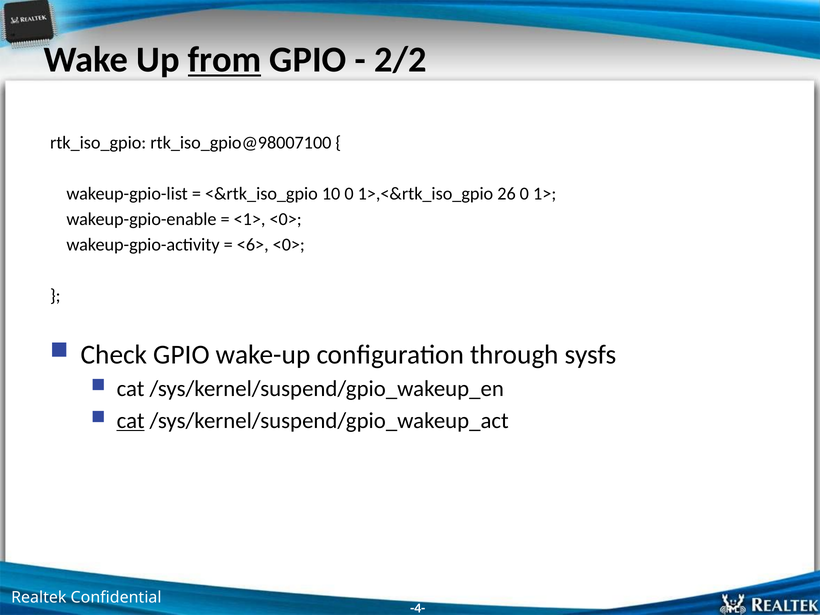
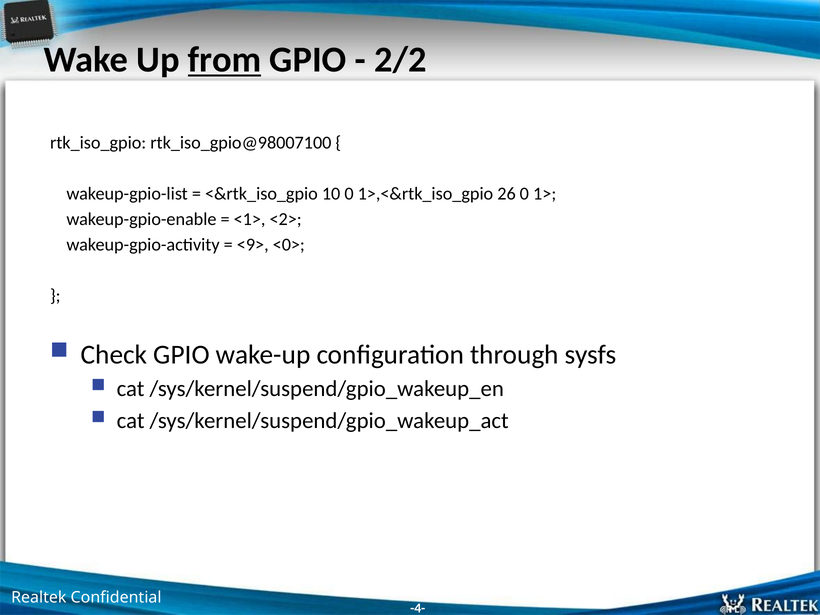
<1> <0>: <0> -> <2>
<6>: <6> -> <9>
cat at (131, 421) underline: present -> none
